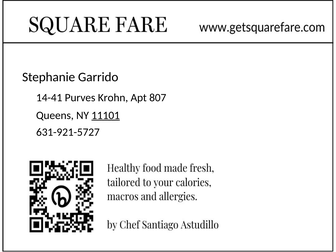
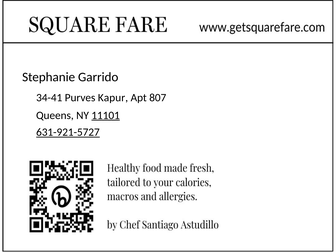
14-41: 14-41 -> 34-41
Krohn: Krohn -> Kapur
631-921-5727 underline: none -> present
